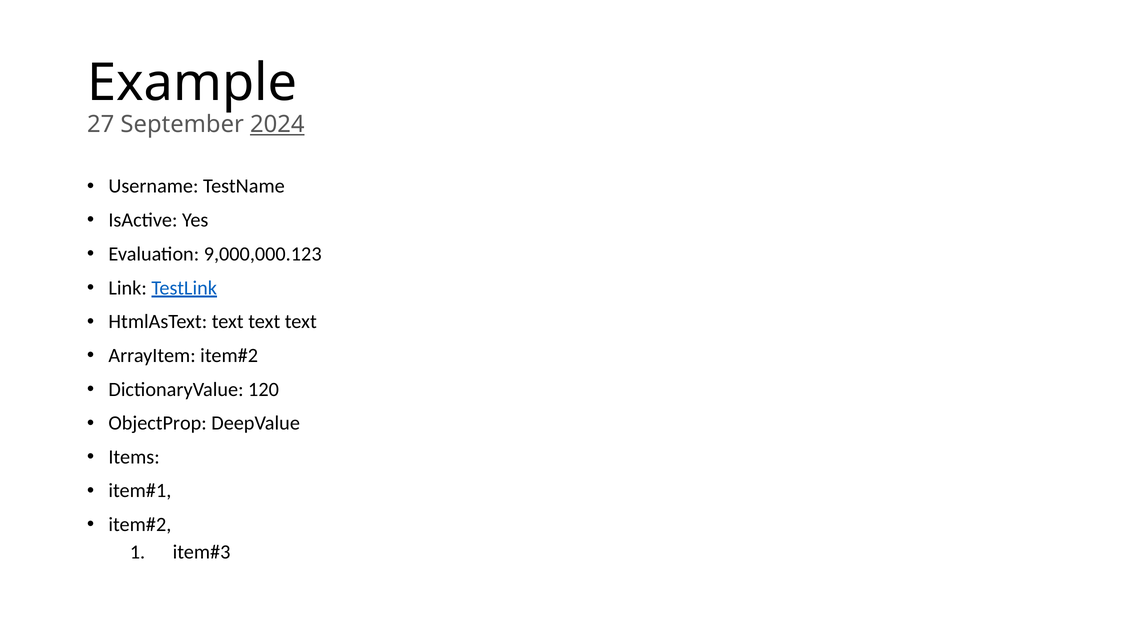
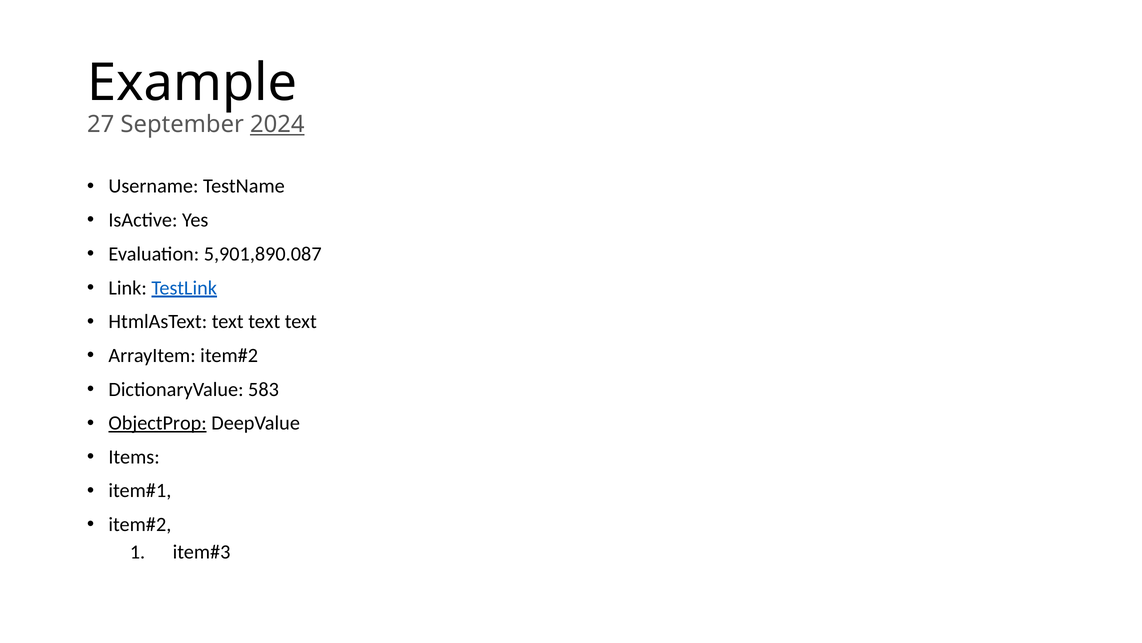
9,000,000.123: 9,000,000.123 -> 5,901,890.087
120: 120 -> 583
ObjectProp underline: none -> present
